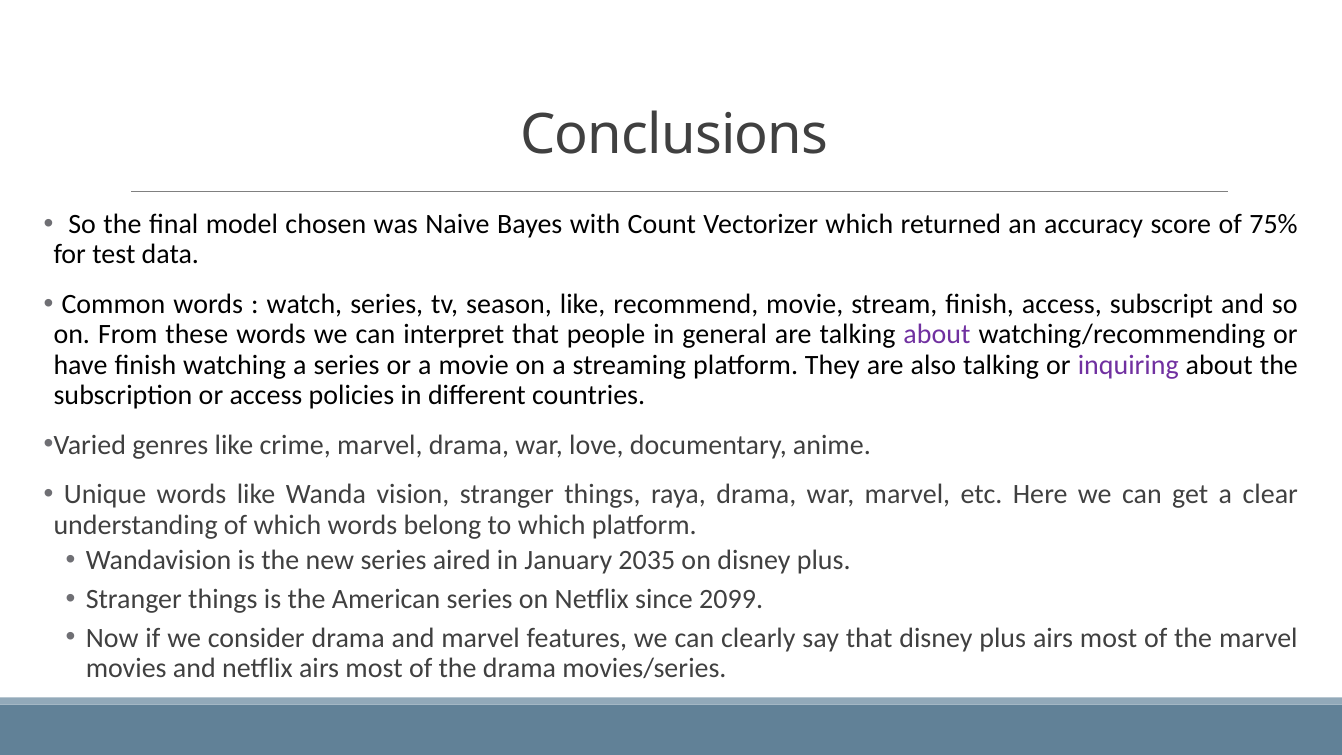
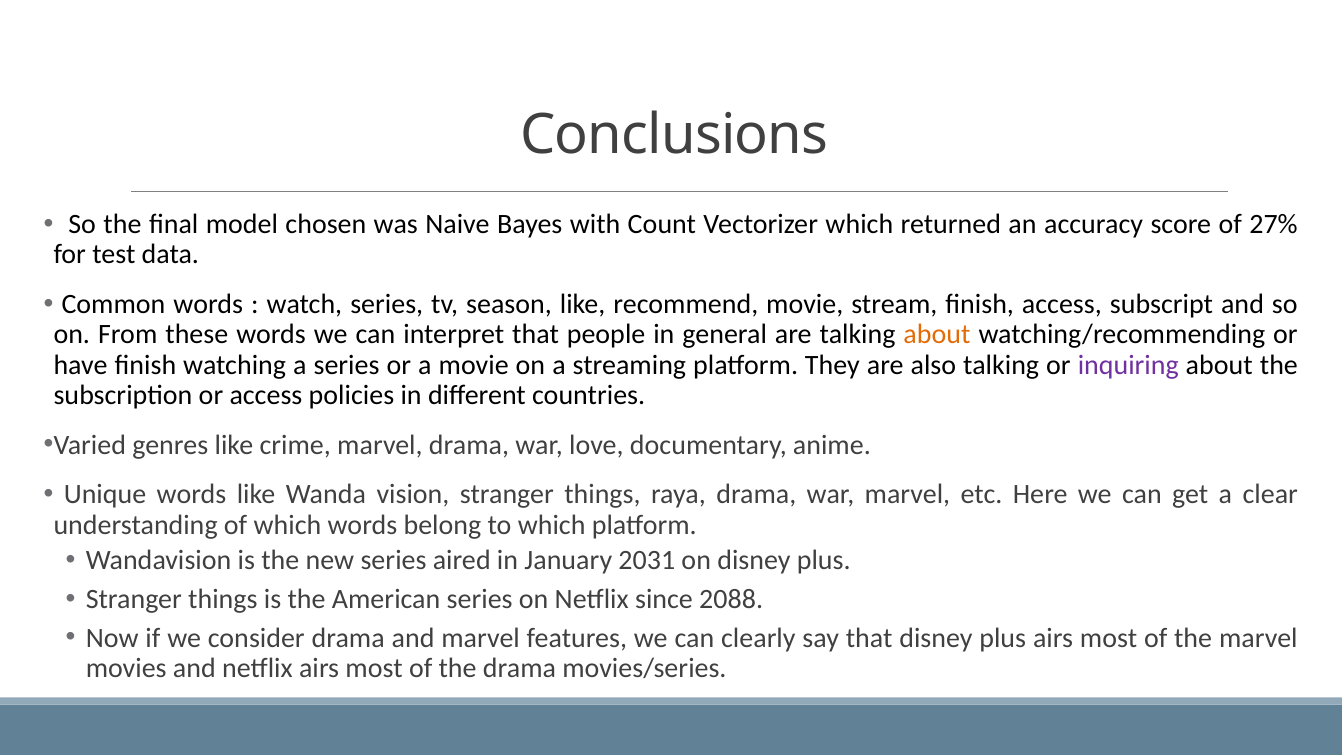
75%: 75% -> 27%
about at (937, 335) colour: purple -> orange
2035: 2035 -> 2031
2099: 2099 -> 2088
